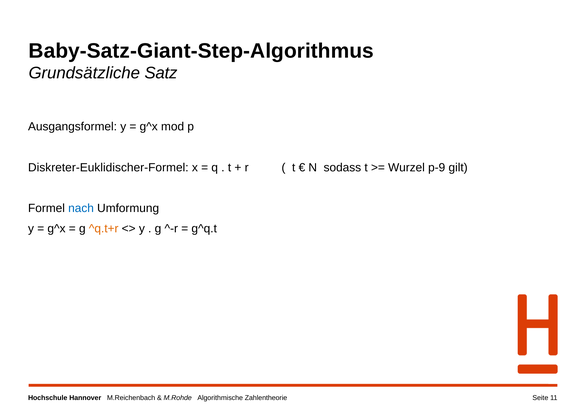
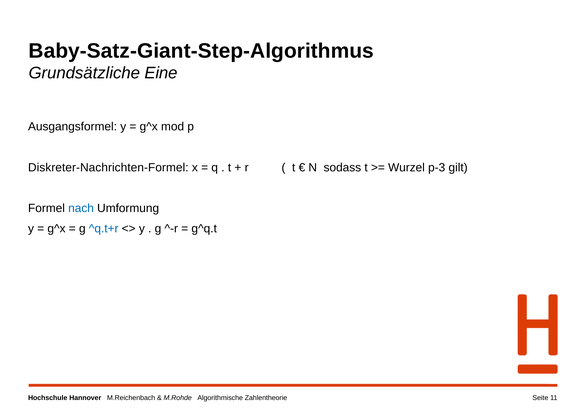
Satz: Satz -> Eine
Diskreter-Euklidischer-Formel: Diskreter-Euklidischer-Formel -> Diskreter-Nachrichten-Formel
p-9: p-9 -> p-3
^q.t+r colour: orange -> blue
